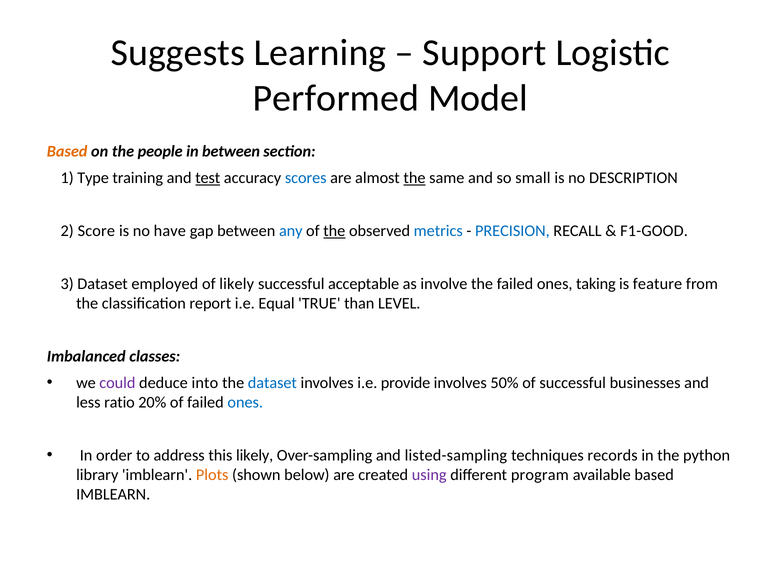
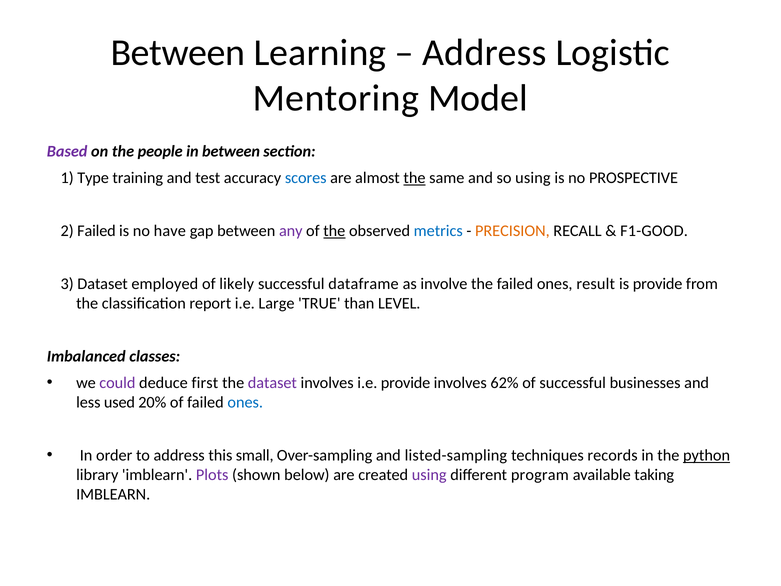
Suggests at (178, 53): Suggests -> Between
Support at (485, 53): Support -> Address
Performed: Performed -> Mentoring
Based at (67, 151) colour: orange -> purple
test underline: present -> none
so small: small -> using
DESCRIPTION: DESCRIPTION -> PROSPECTIVE
2 Score: Score -> Failed
any colour: blue -> purple
PRECISION colour: blue -> orange
acceptable: acceptable -> dataframe
taking: taking -> result
is feature: feature -> provide
Equal: Equal -> Large
into: into -> first
dataset at (272, 383) colour: blue -> purple
50%: 50% -> 62%
ratio: ratio -> used
this likely: likely -> small
python underline: none -> present
Plots colour: orange -> purple
available based: based -> taking
